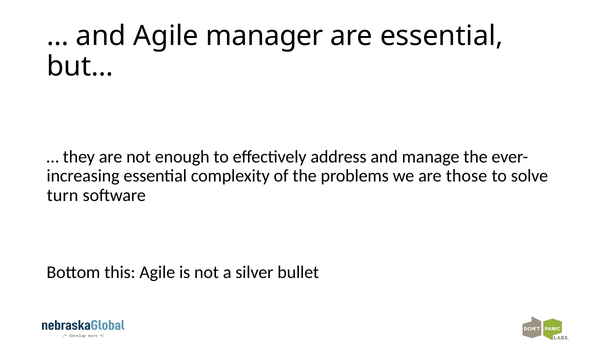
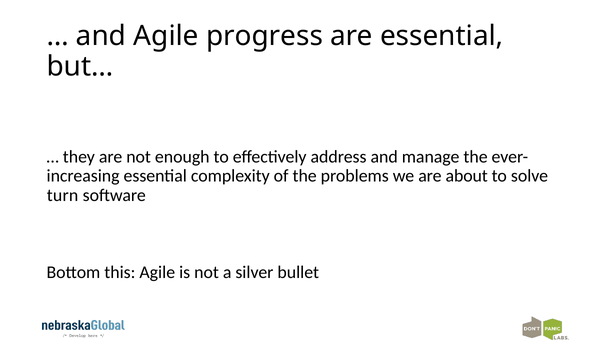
manager: manager -> progress
those: those -> about
